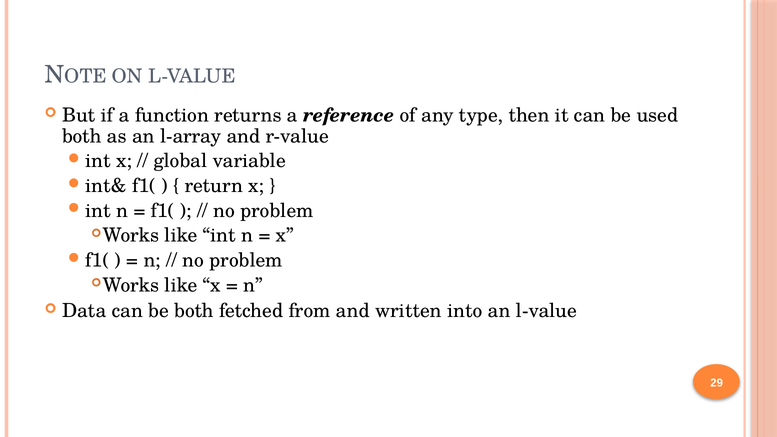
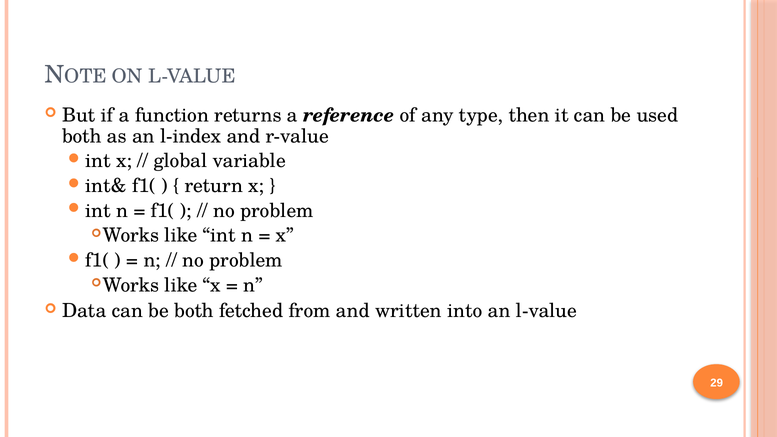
l-array: l-array -> l-index
